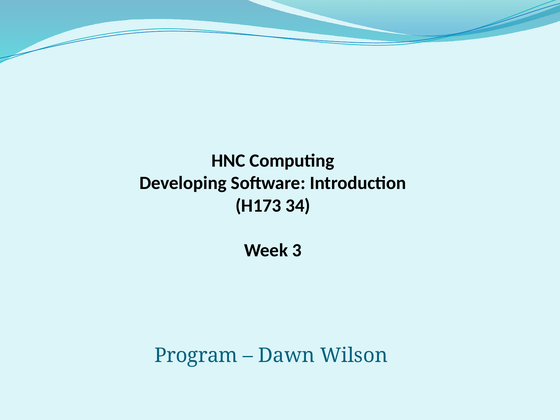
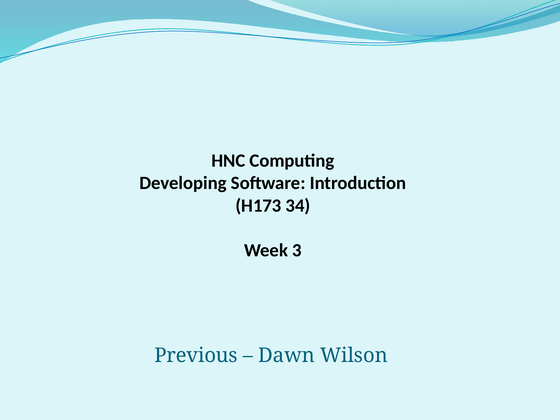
Program: Program -> Previous
